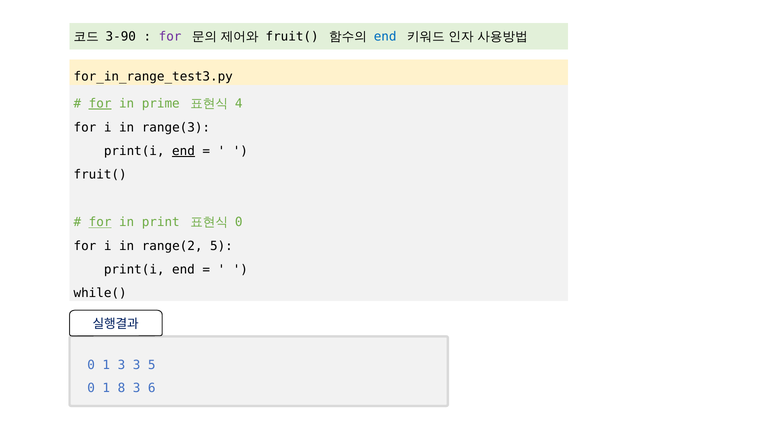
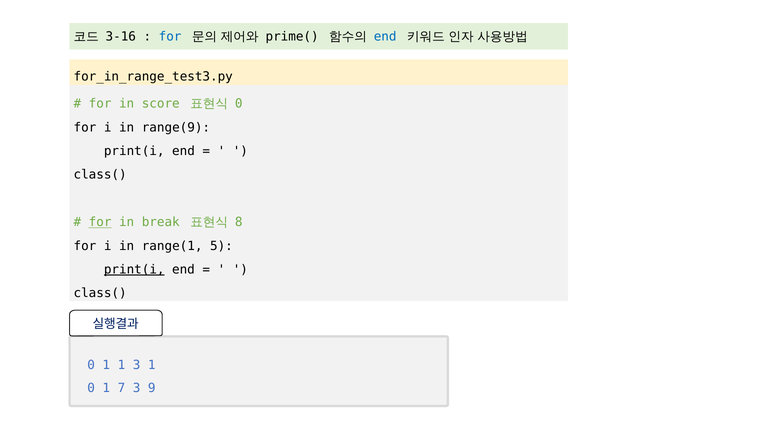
3-90: 3-90 -> 3-16
for at (170, 37) colour: purple -> blue
fruit( at (292, 37): fruit( -> prime(
for at (100, 104) underline: present -> none
prime: prime -> score
4 at (239, 104): 4 -> 0
range(3: range(3 -> range(9
end at (183, 151) underline: present -> none
fruit( at (100, 175): fruit( -> class(
print: print -> break
0 at (239, 222): 0 -> 8
range(2: range(2 -> range(1
print(i at (134, 270) underline: none -> present
while( at (100, 293): while( -> class(
1 3: 3 -> 1
3 5: 5 -> 1
8: 8 -> 7
6: 6 -> 9
